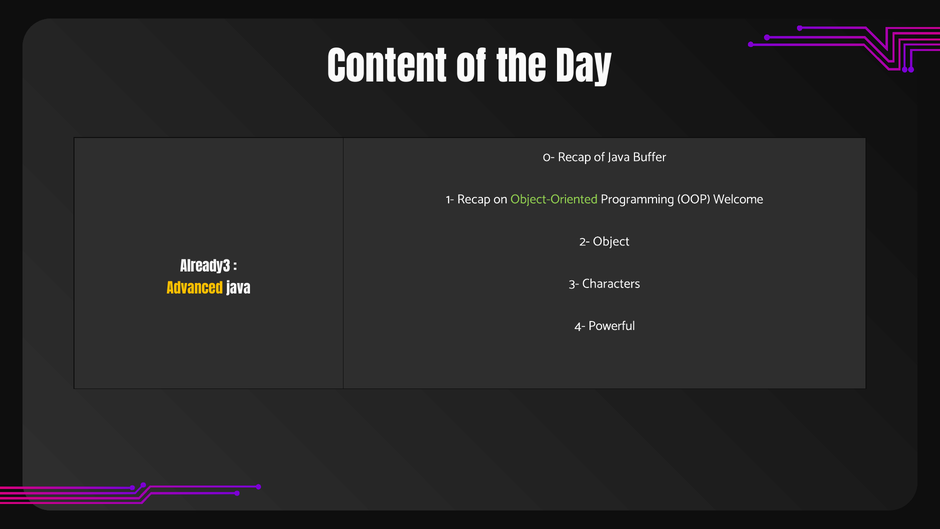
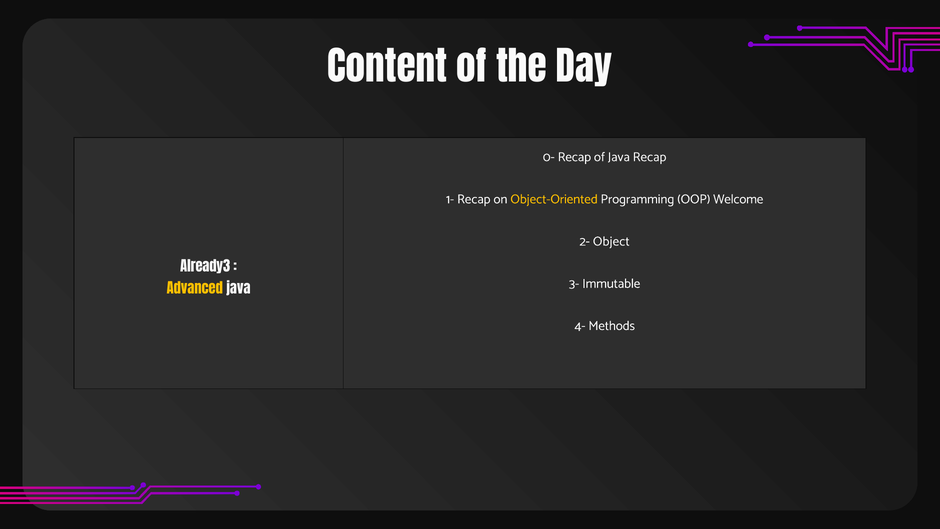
Java Buffer: Buffer -> Recap
Object-Oriented colour: light green -> yellow
Characters: Characters -> Immutable
Powerful: Powerful -> Methods
